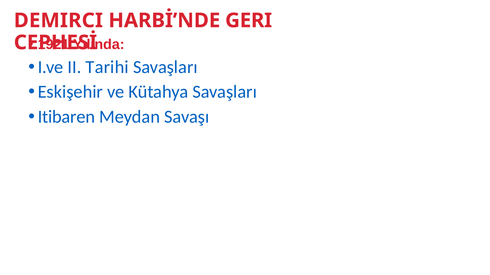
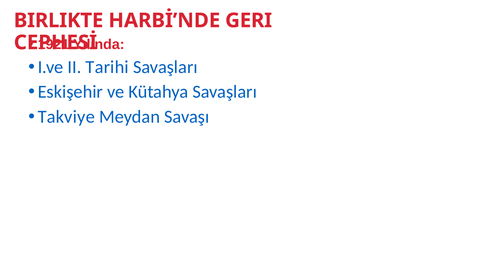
DEMIRCI: DEMIRCI -> BIRLIKTE
Itibaren: Itibaren -> Takviye
